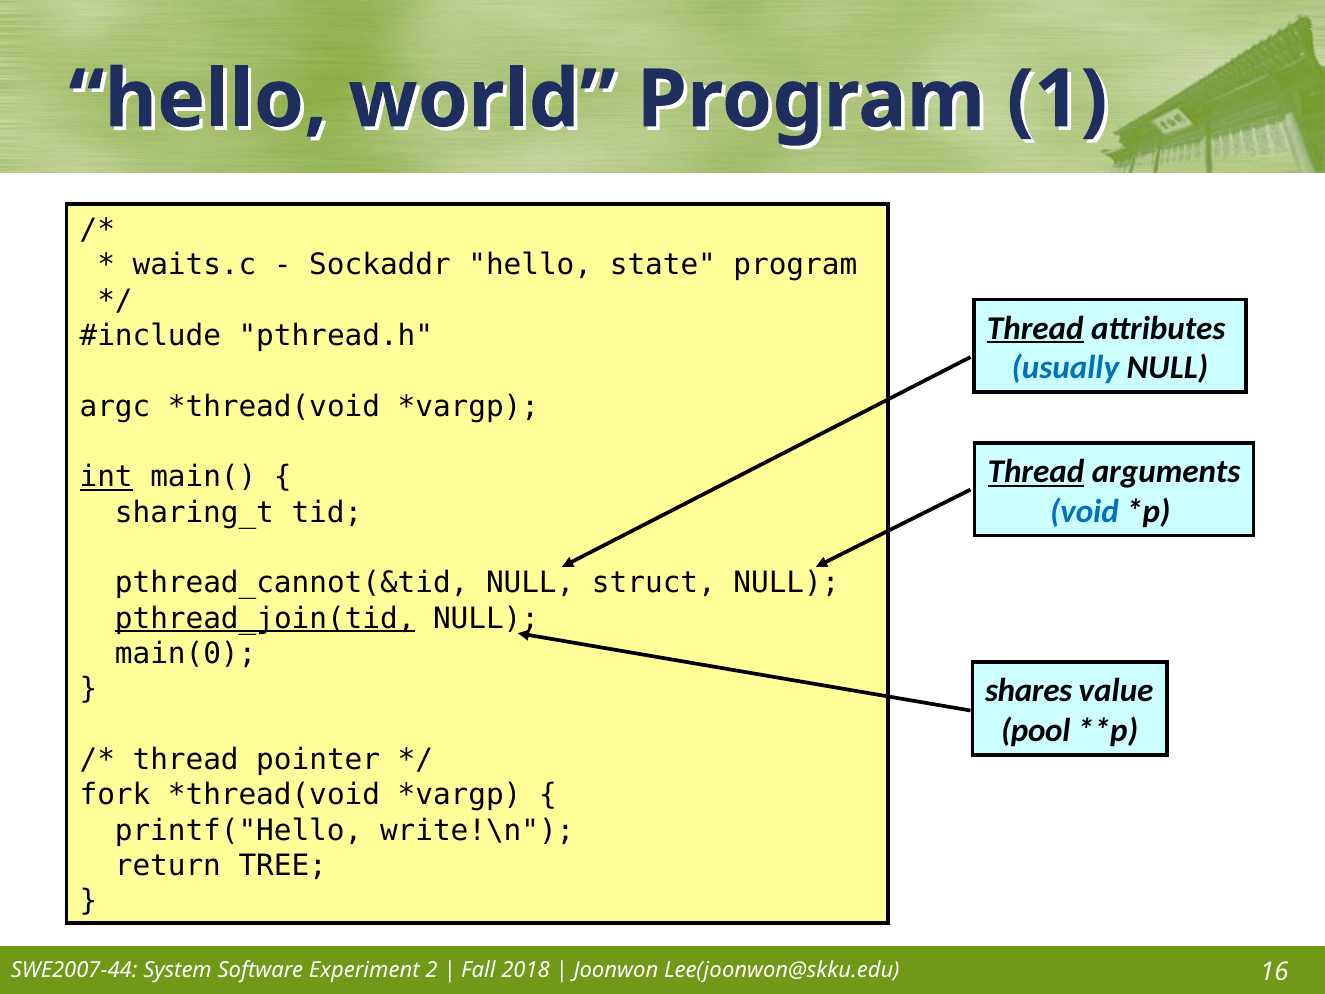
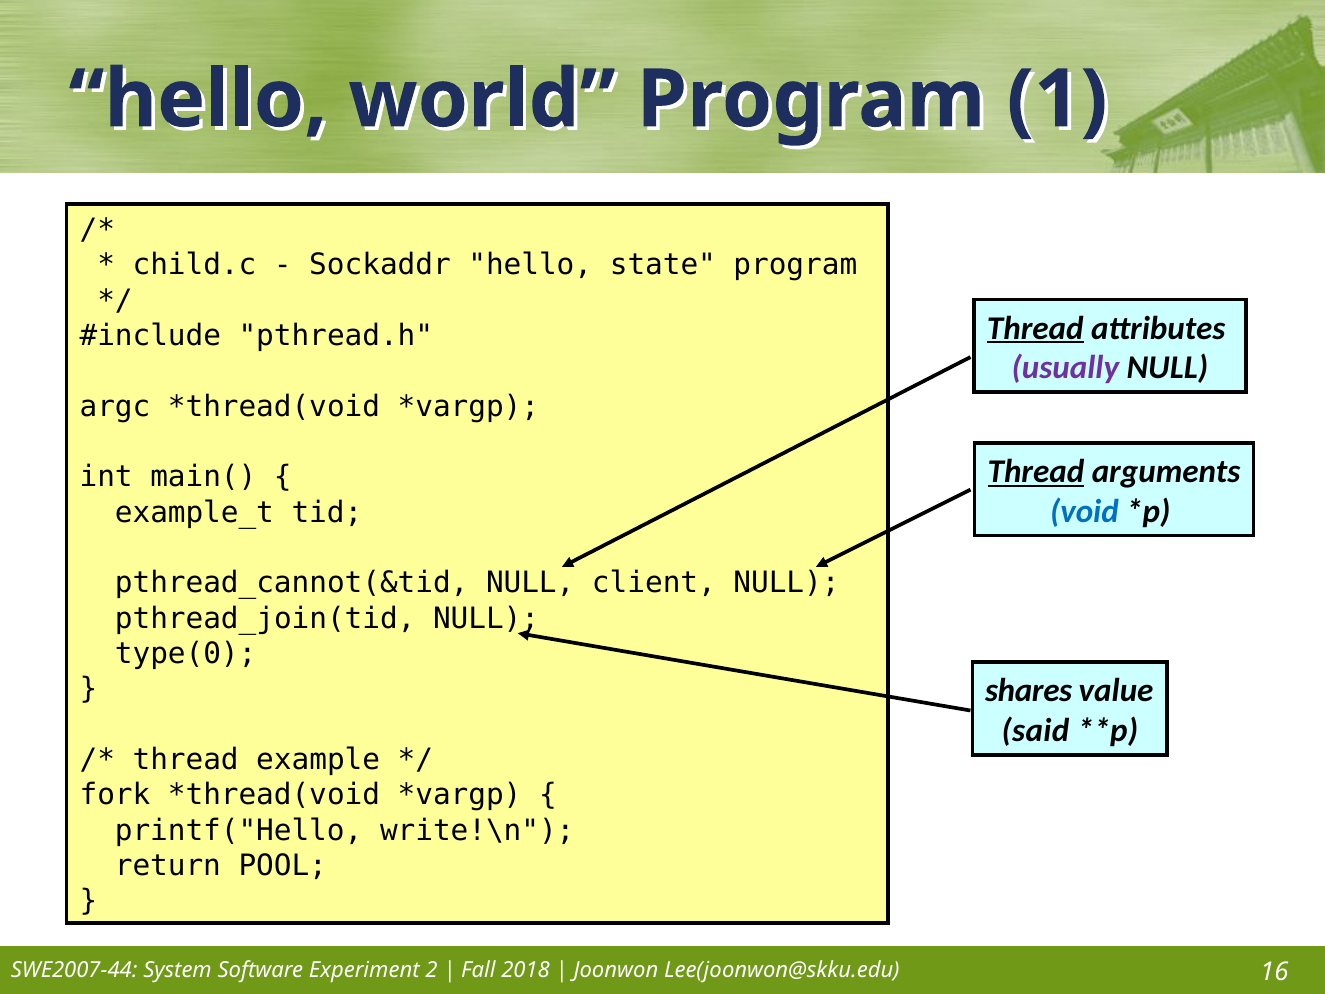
waits.c: waits.c -> child.c
usually colour: blue -> purple
int underline: present -> none
sharing_t: sharing_t -> example_t
struct: struct -> client
pthread_join(tid underline: present -> none
main(0: main(0 -> type(0
pool: pool -> said
pointer: pointer -> example
TREE: TREE -> POOL
